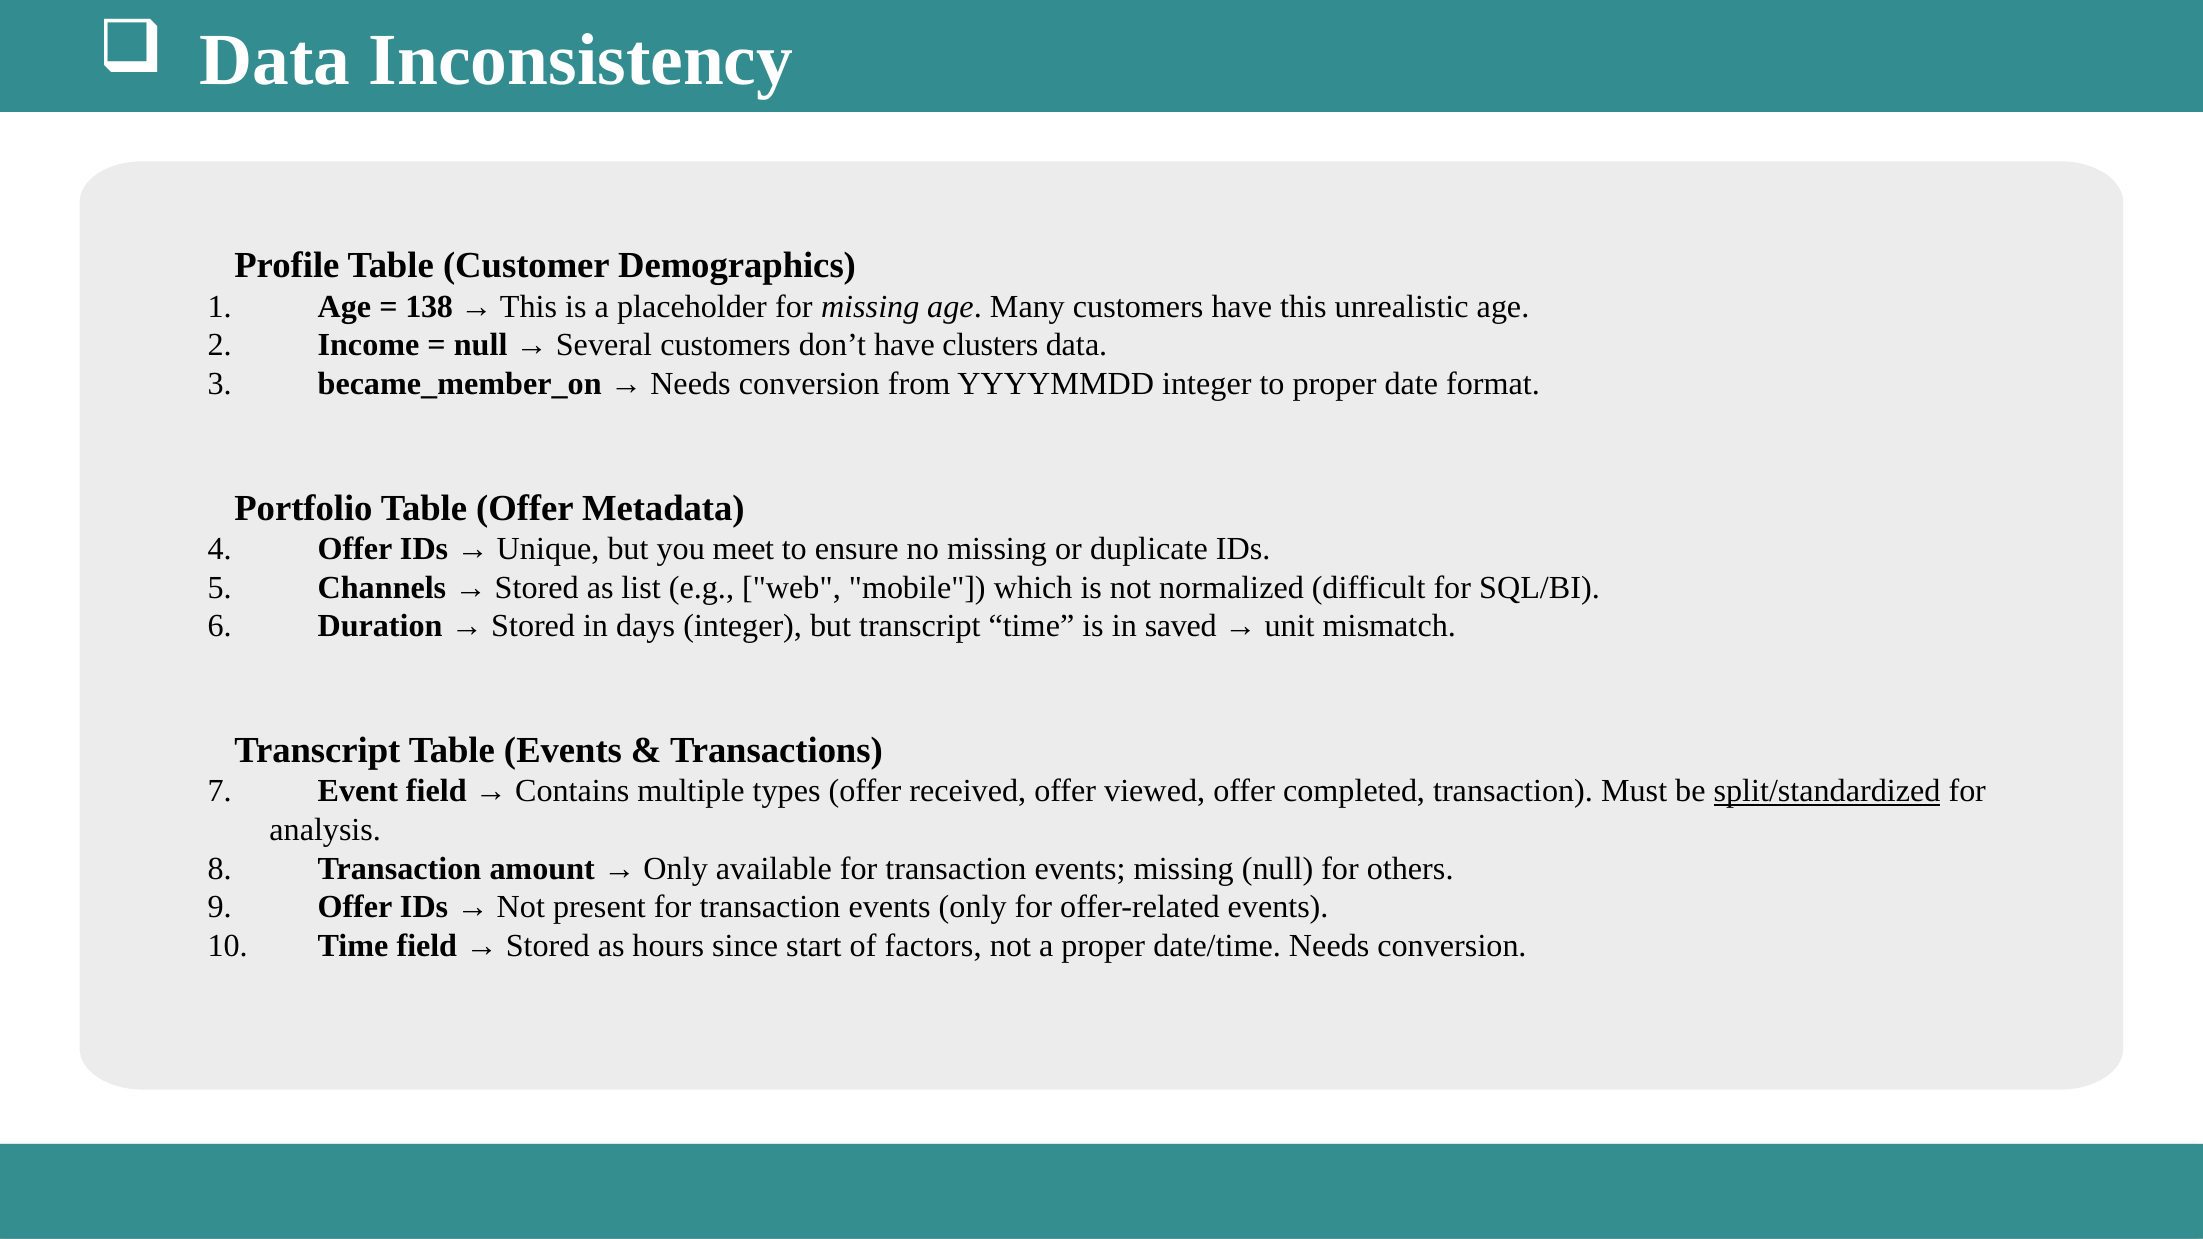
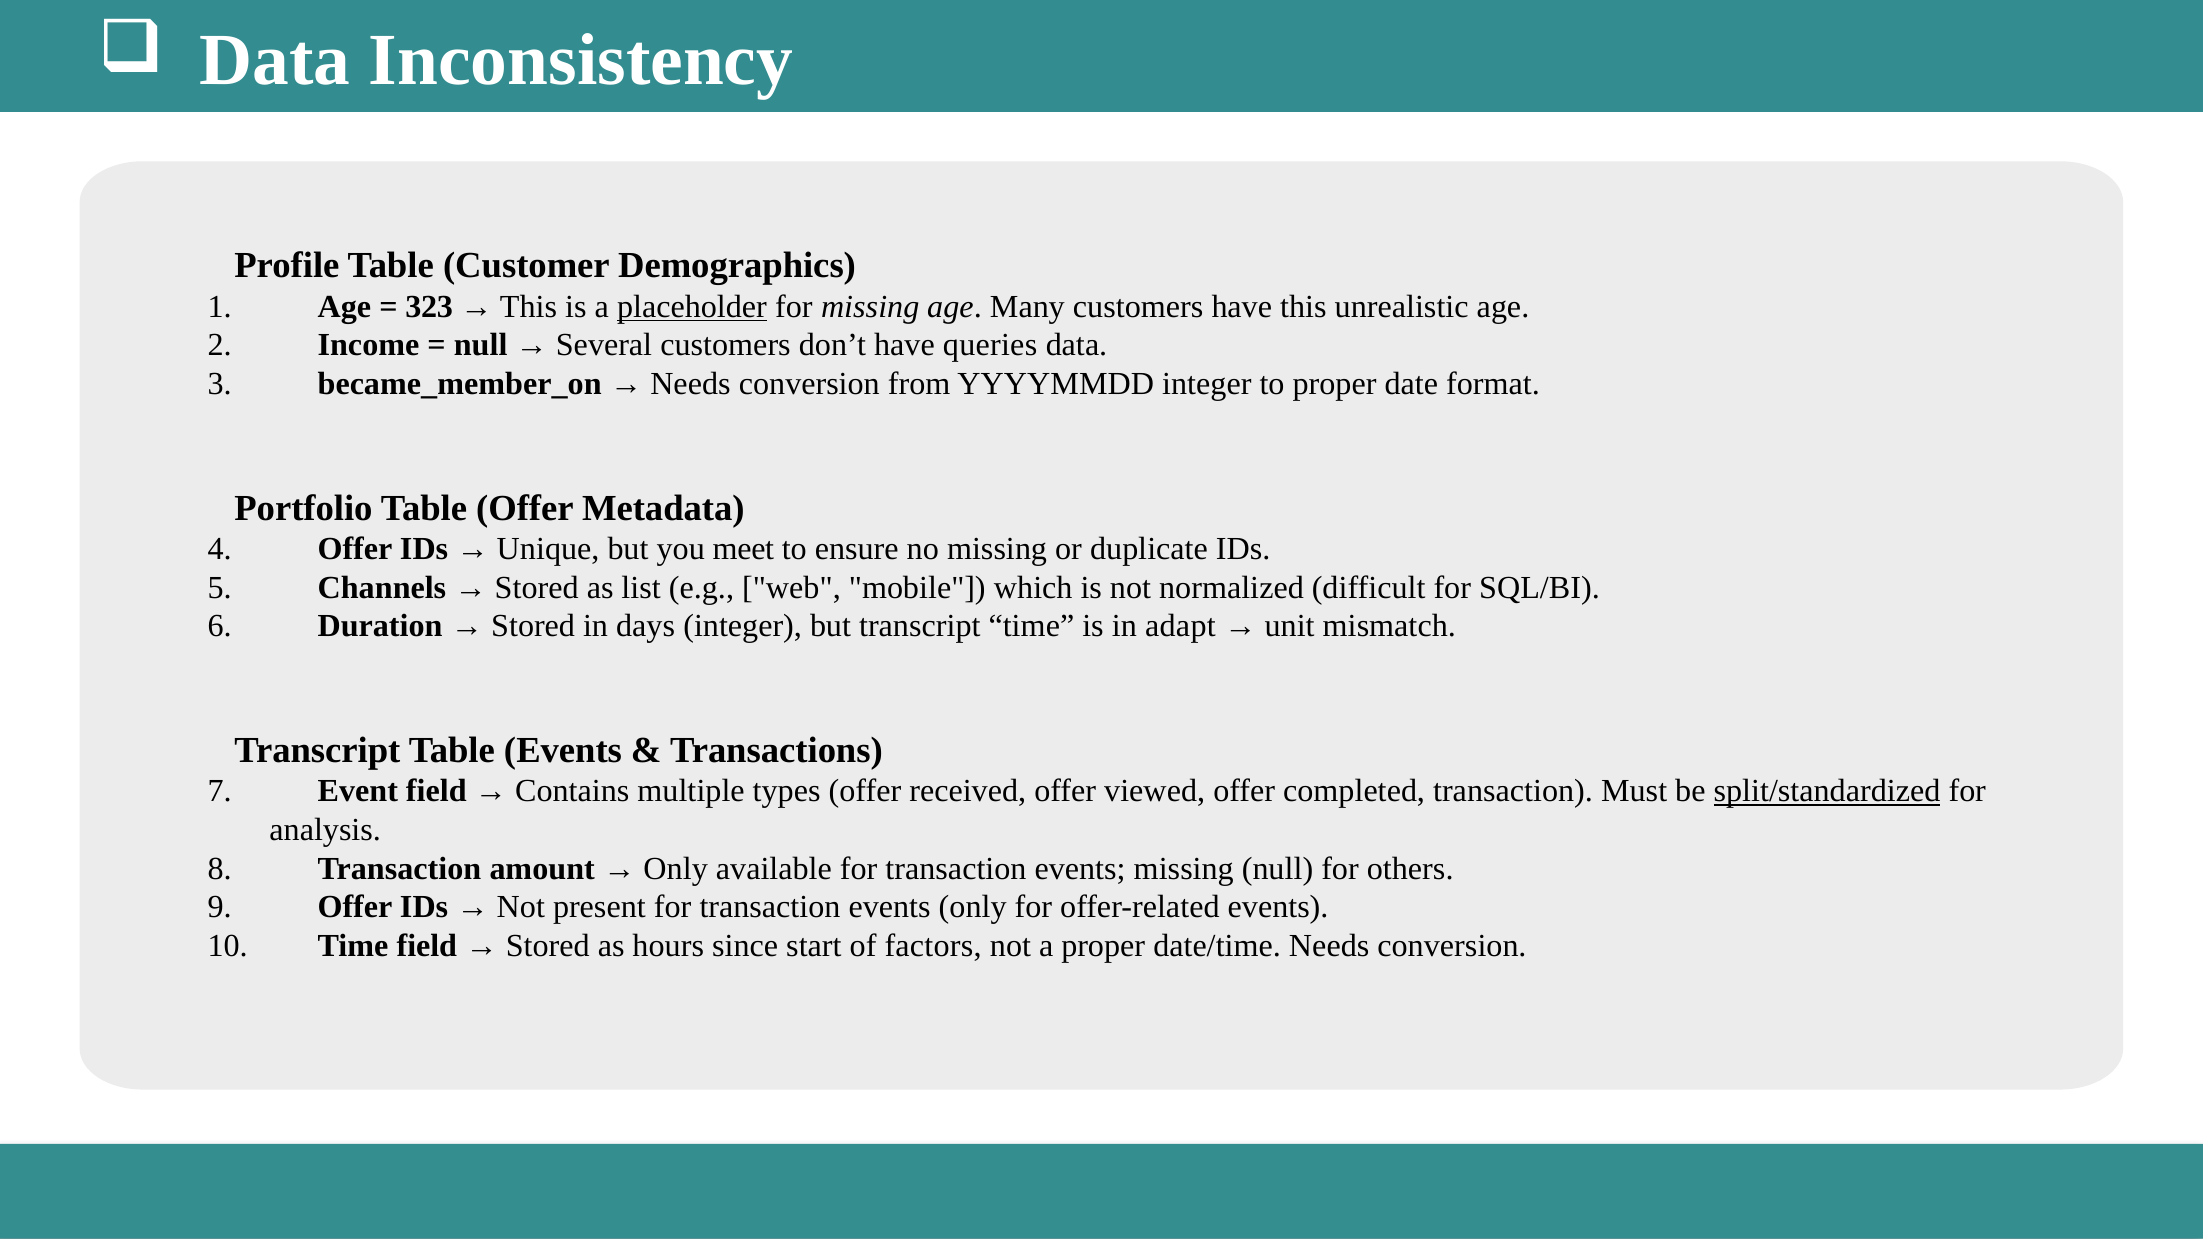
138: 138 -> 323
placeholder underline: none -> present
clusters: clusters -> queries
saved: saved -> adapt
